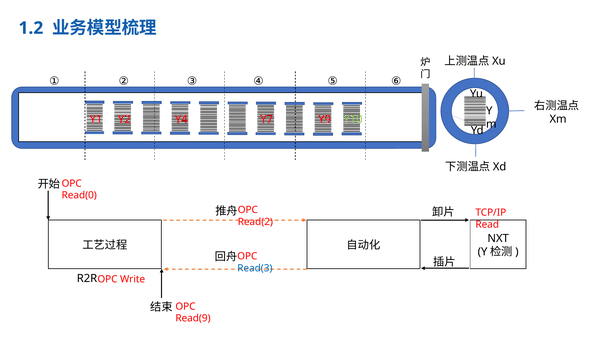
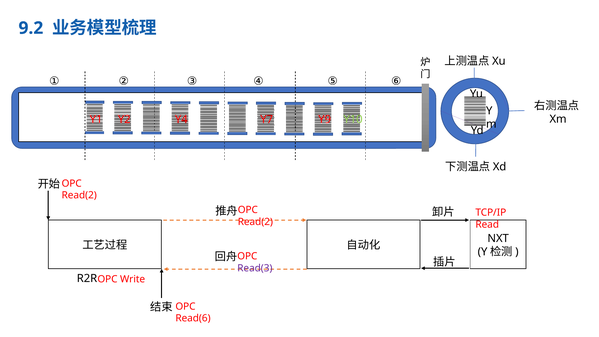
1.2: 1.2 -> 9.2
Read(0 at (79, 195): Read(0 -> Read(2
Read(3 colour: blue -> purple
Read(9: Read(9 -> Read(6
